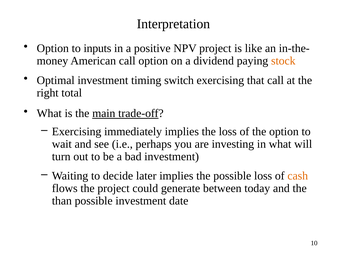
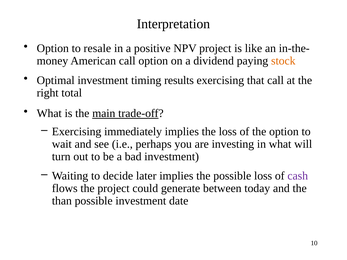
inputs: inputs -> resale
switch: switch -> results
cash colour: orange -> purple
